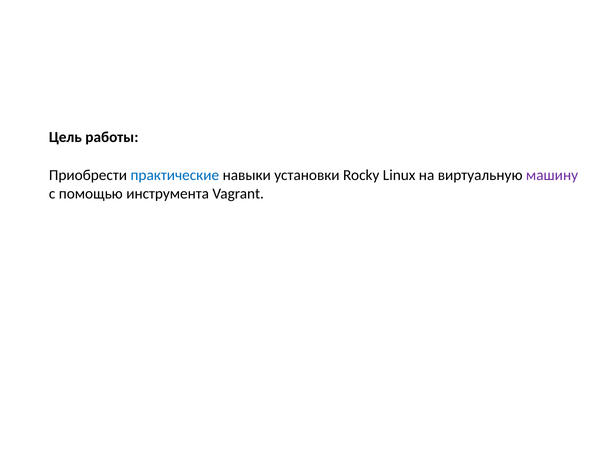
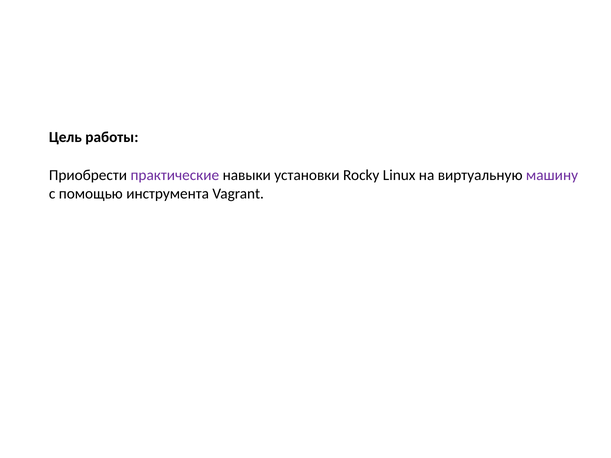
практические colour: blue -> purple
